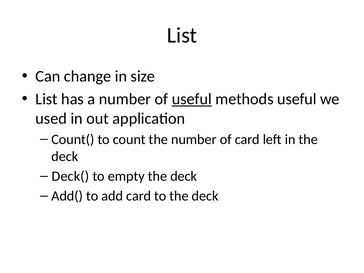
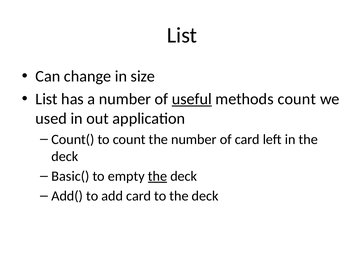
methods useful: useful -> count
Deck(: Deck( -> Basic(
the at (157, 176) underline: none -> present
